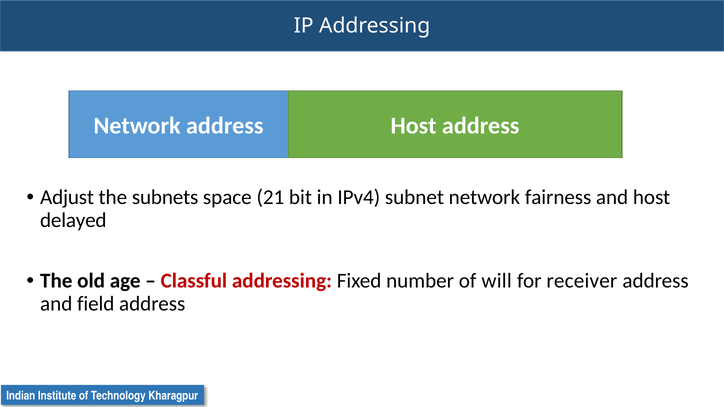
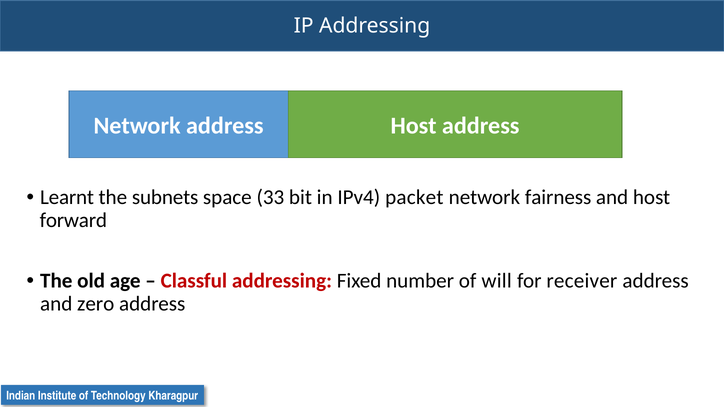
Adjust: Adjust -> Learnt
21: 21 -> 33
subnet: subnet -> packet
delayed: delayed -> forward
field: field -> zero
